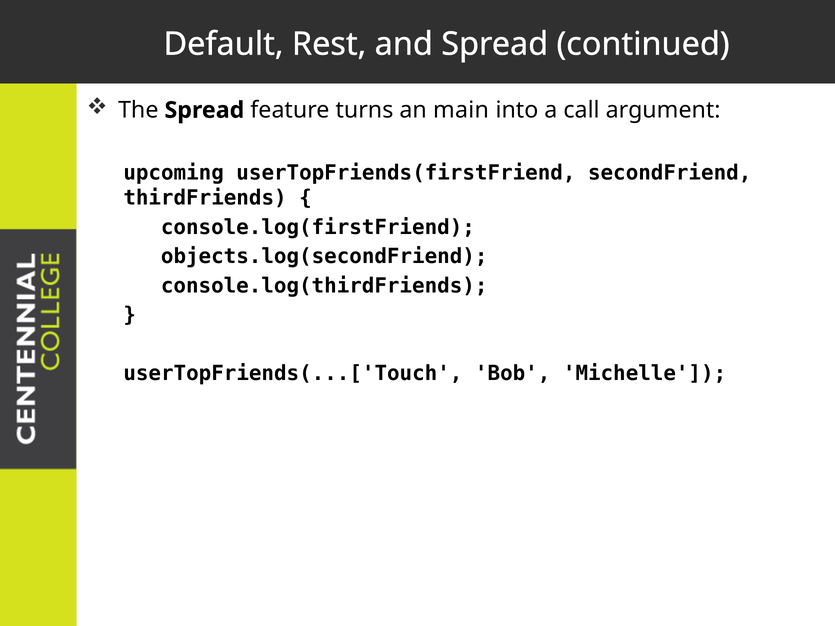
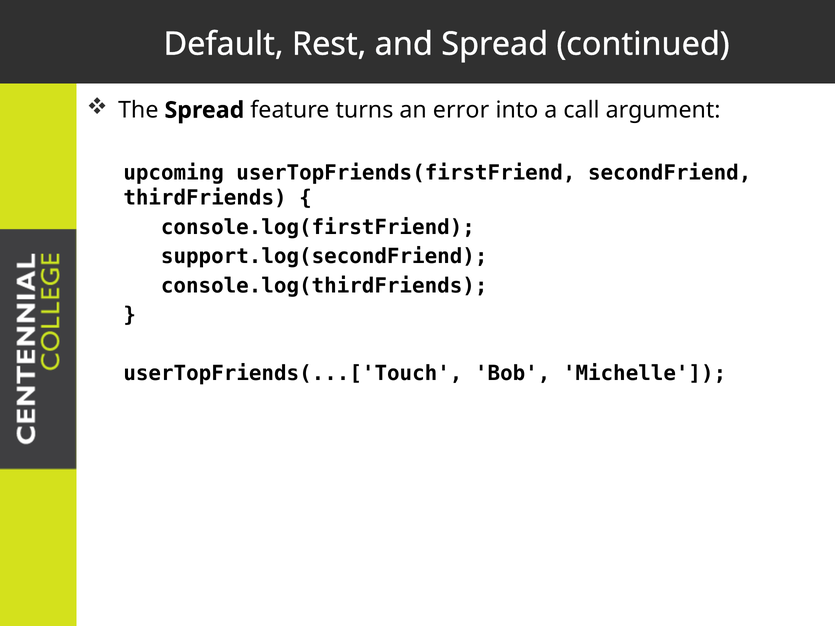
main: main -> error
objects.log(secondFriend: objects.log(secondFriend -> support.log(secondFriend
